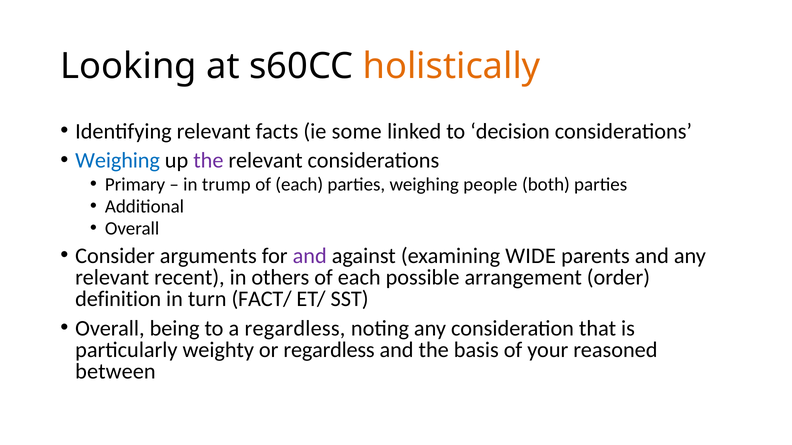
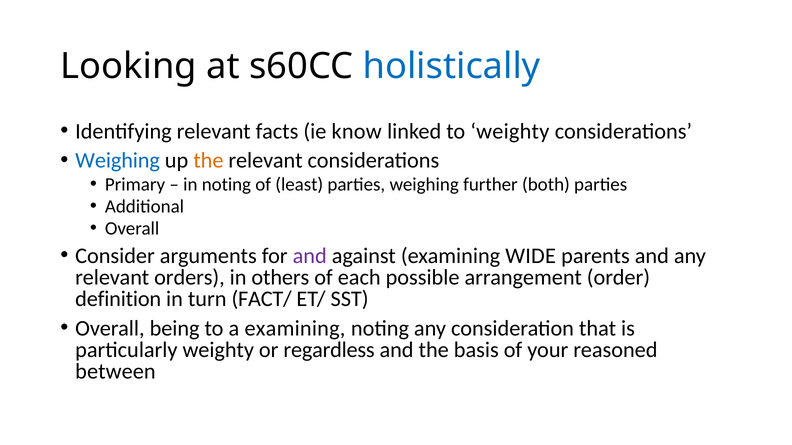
holistically colour: orange -> blue
some: some -> know
to decision: decision -> weighty
the at (208, 161) colour: purple -> orange
in trump: trump -> noting
each at (299, 185): each -> least
people: people -> further
recent: recent -> orders
a regardless: regardless -> examining
